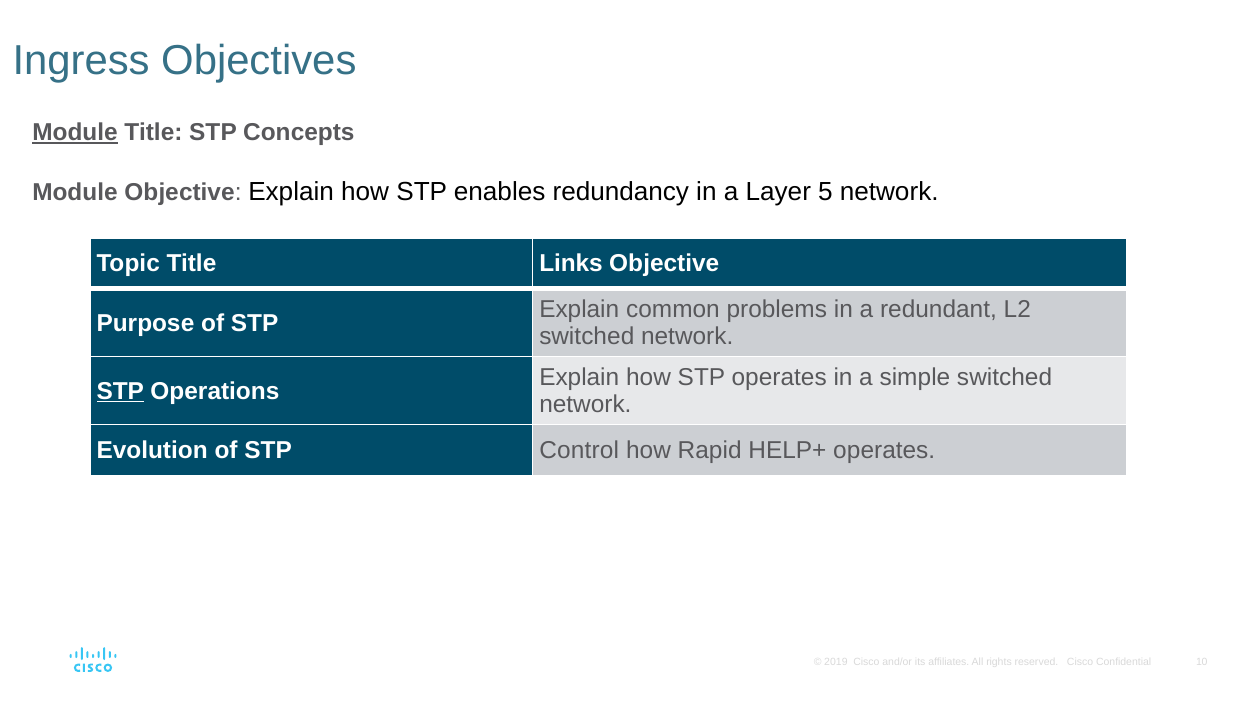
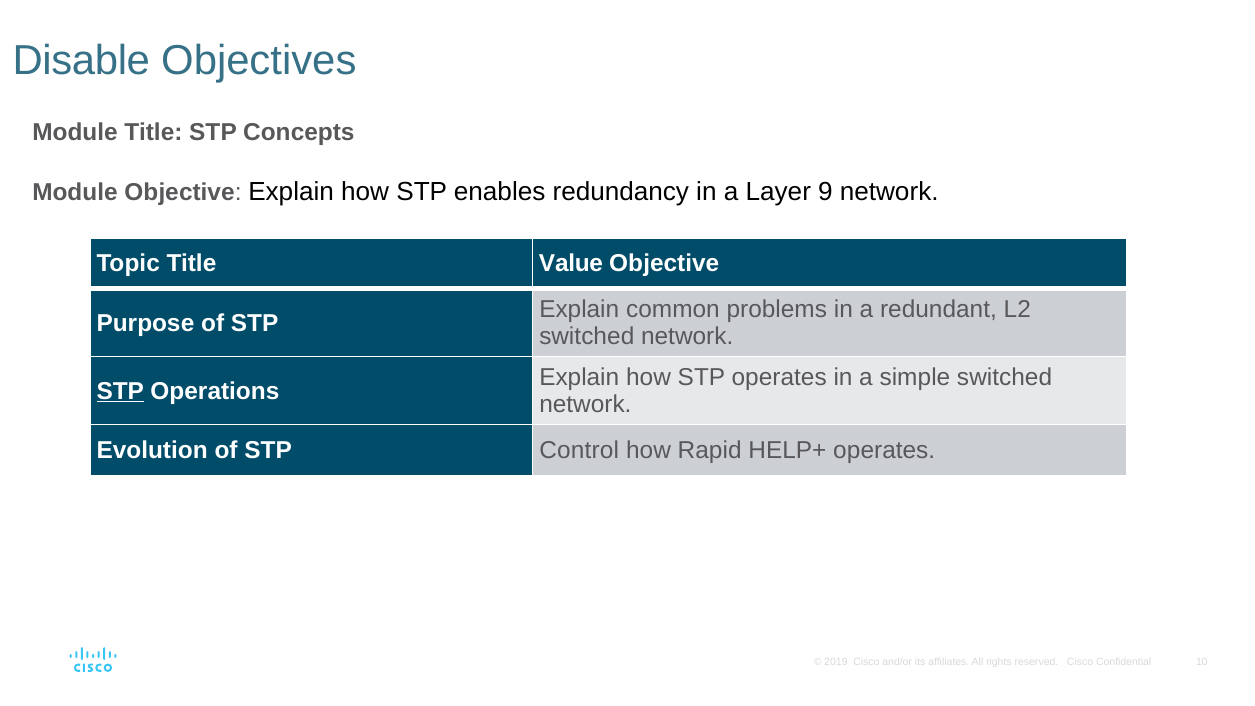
Ingress: Ingress -> Disable
Module at (75, 132) underline: present -> none
5: 5 -> 9
Links: Links -> Value
